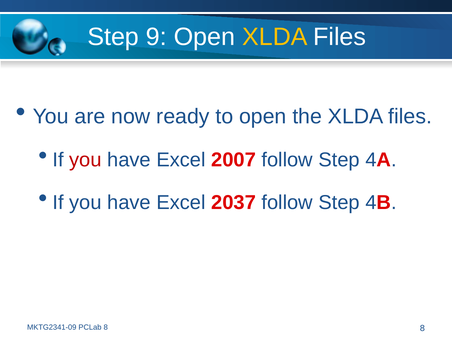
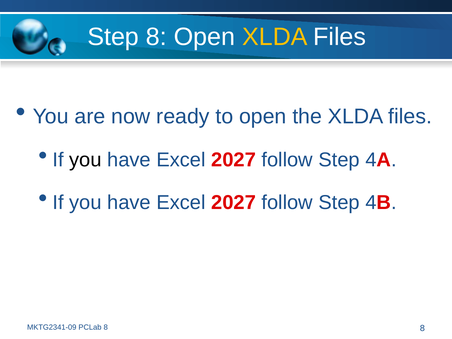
Step 9: 9 -> 8
you at (85, 160) colour: red -> black
2007 at (234, 160): 2007 -> 2027
2037 at (234, 202): 2037 -> 2027
